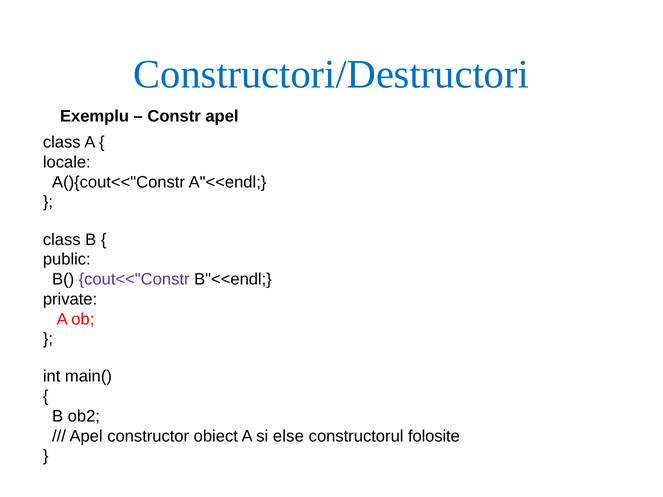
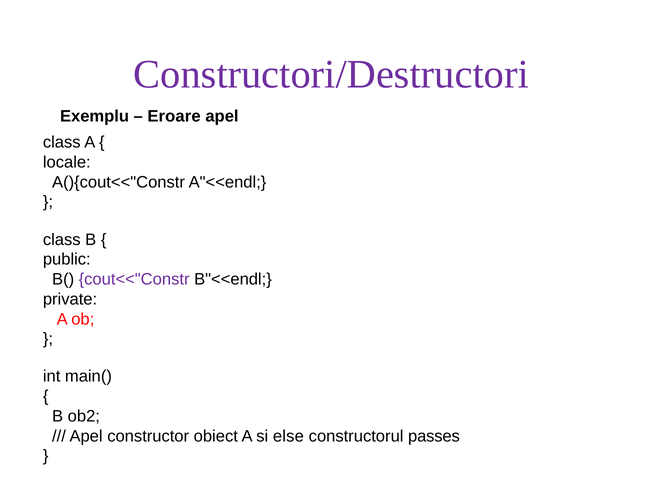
Constructori/Destructori colour: blue -> purple
Constr: Constr -> Eroare
folosite: folosite -> passes
